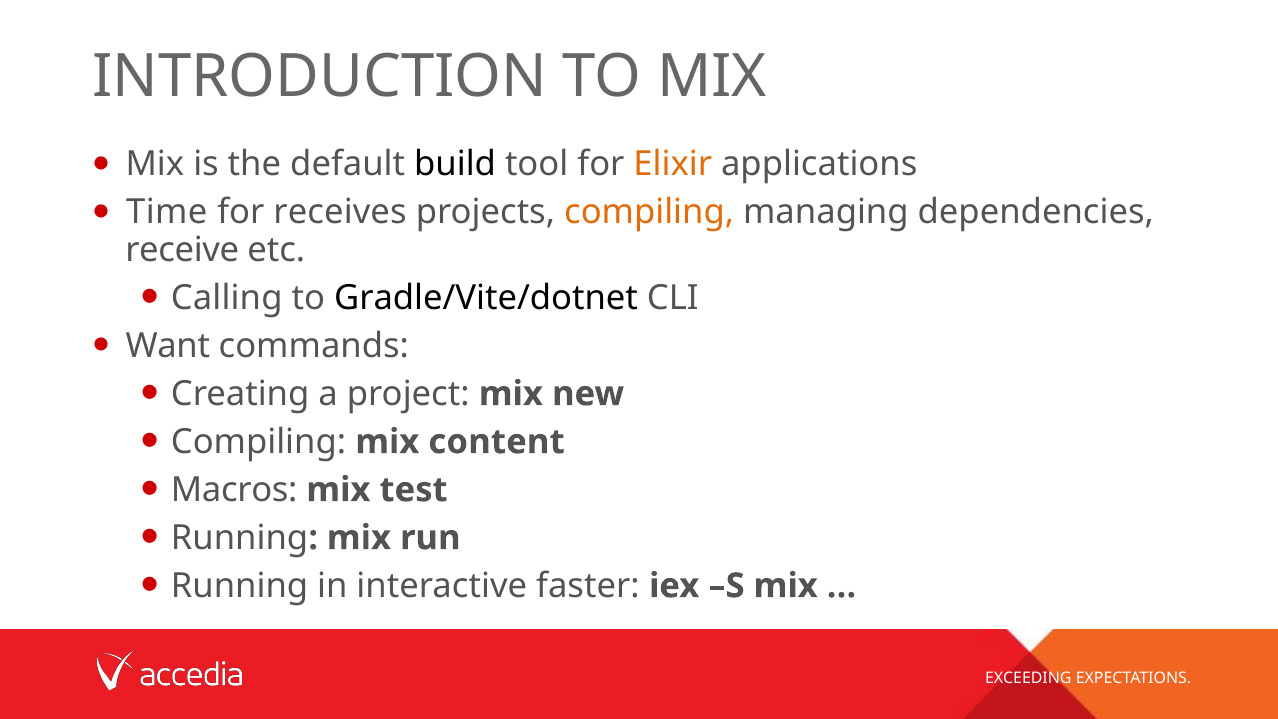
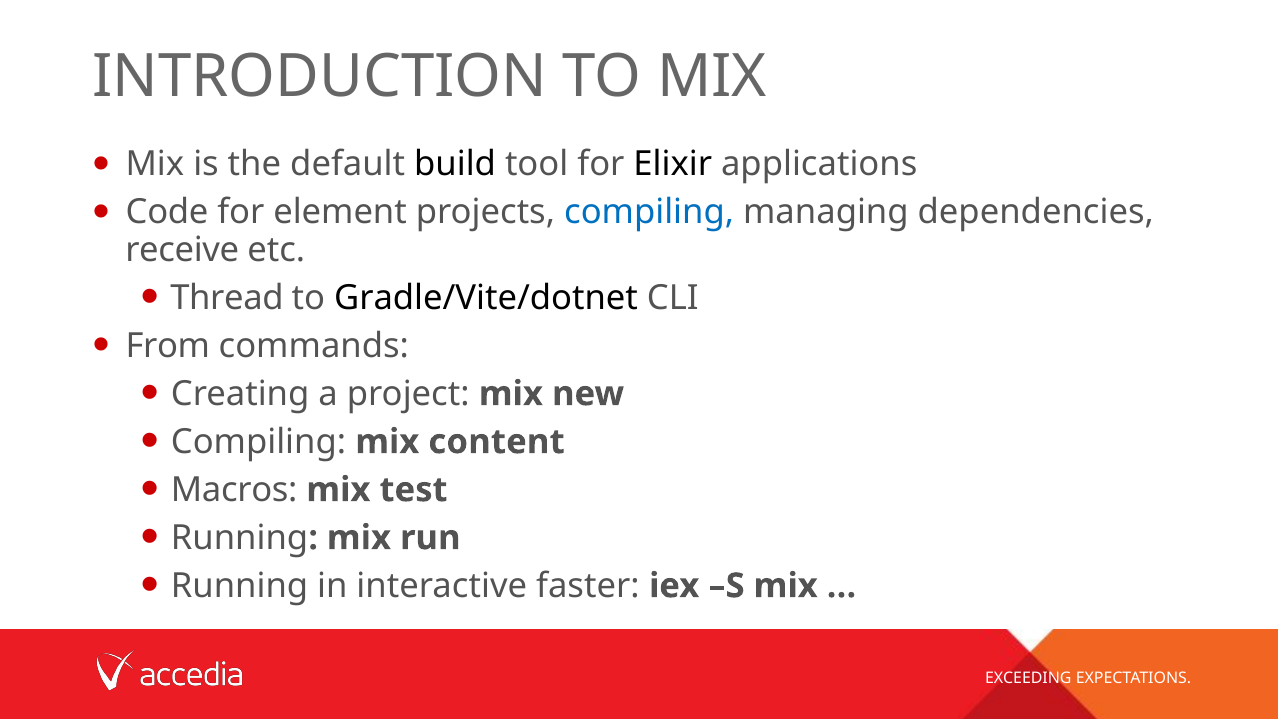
Elixir colour: orange -> black
Time: Time -> Code
receives: receives -> element
compiling at (649, 212) colour: orange -> blue
Calling: Calling -> Thread
Want: Want -> From
